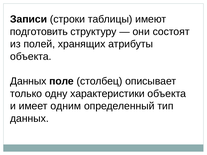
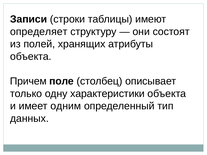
подготовить: подготовить -> определяет
Данных at (28, 81): Данных -> Причем
